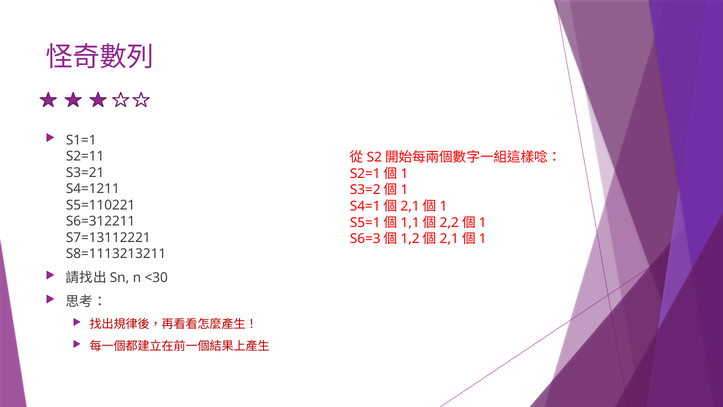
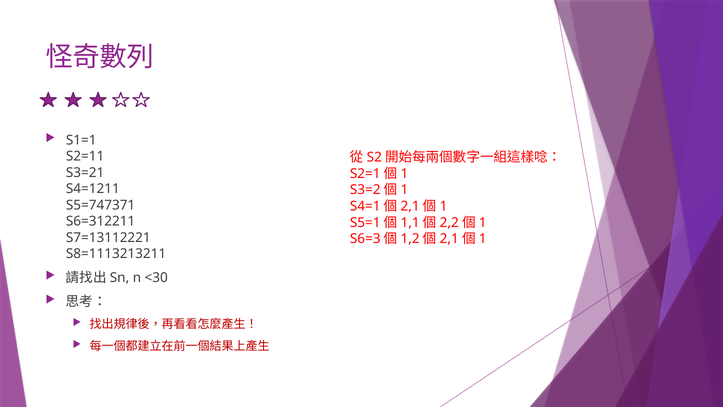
S5=110221: S5=110221 -> S5=747371
